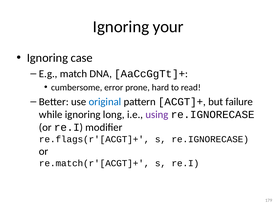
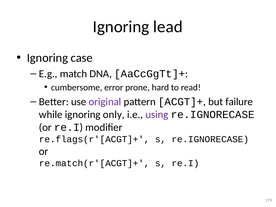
your: your -> lead
original colour: blue -> purple
long: long -> only
